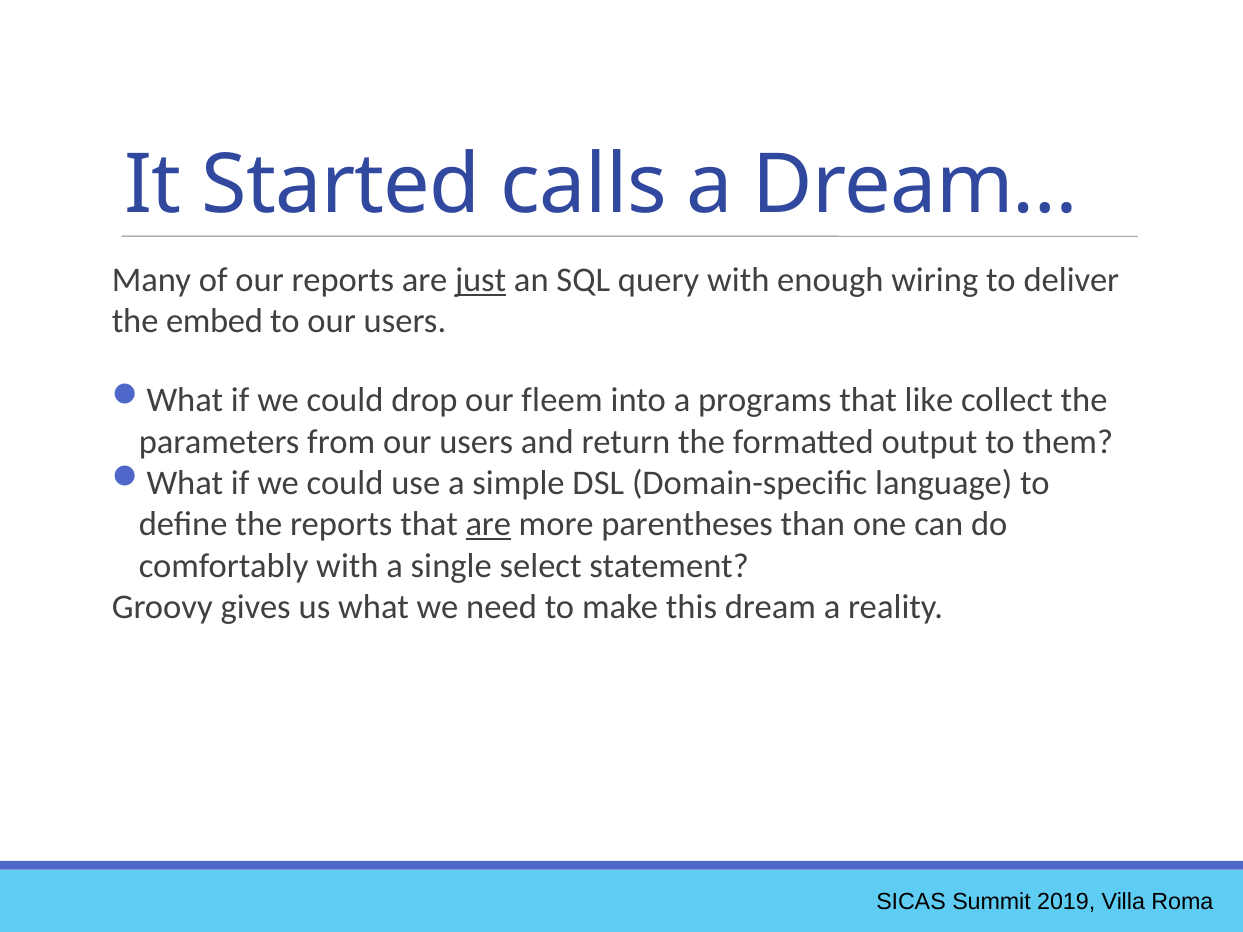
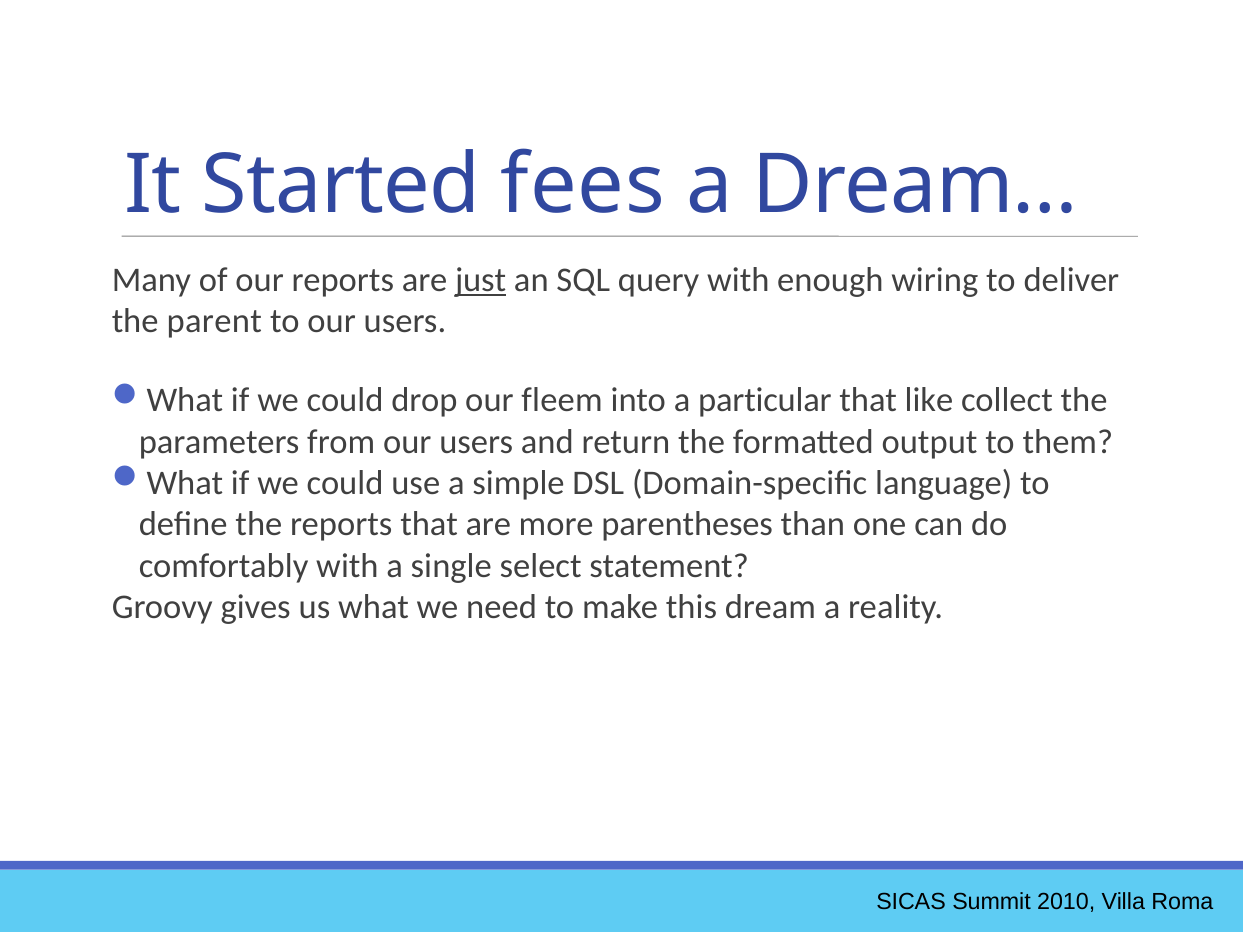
calls: calls -> fees
embed: embed -> parent
programs: programs -> particular
are at (488, 525) underline: present -> none
2019: 2019 -> 2010
